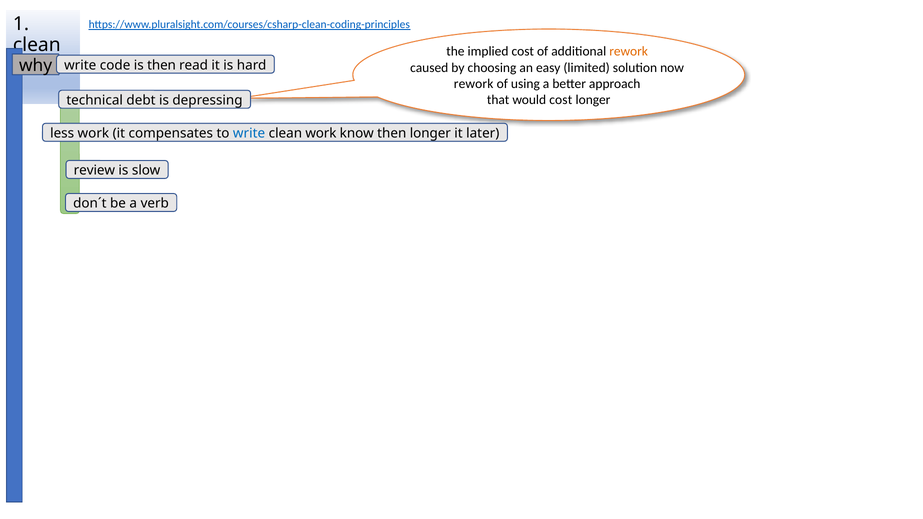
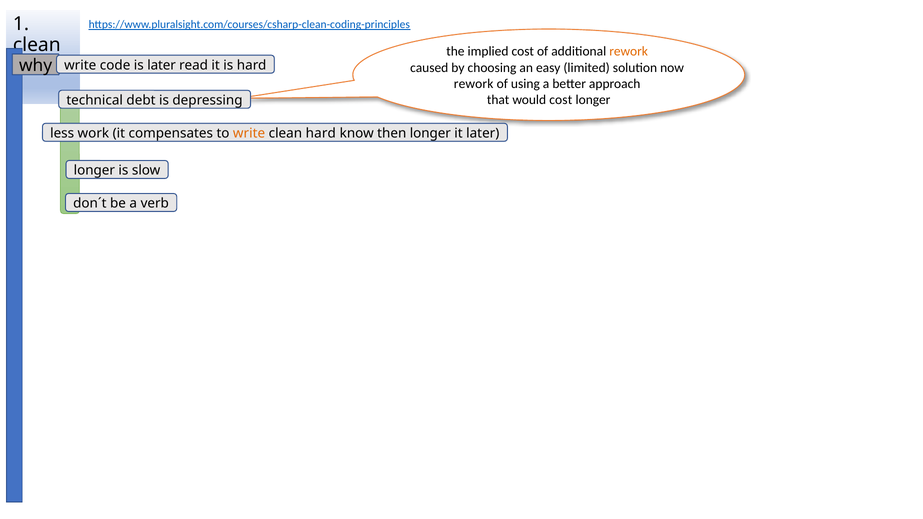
is then: then -> later
write at (249, 133) colour: blue -> orange
clean work: work -> hard
review at (94, 170): review -> longer
